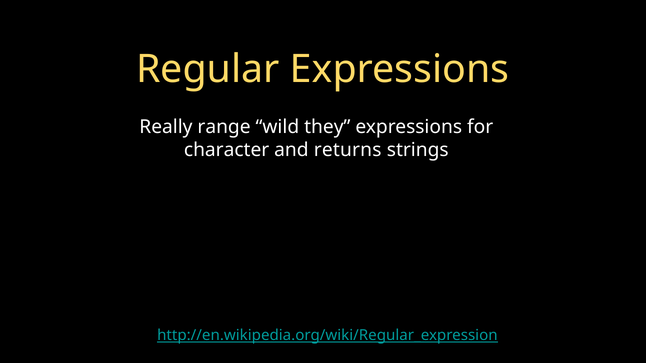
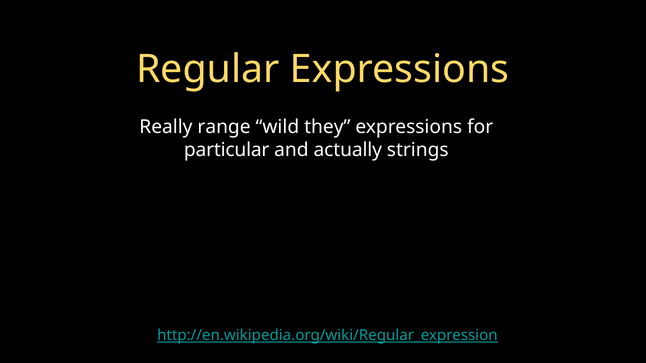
character: character -> particular
returns: returns -> actually
